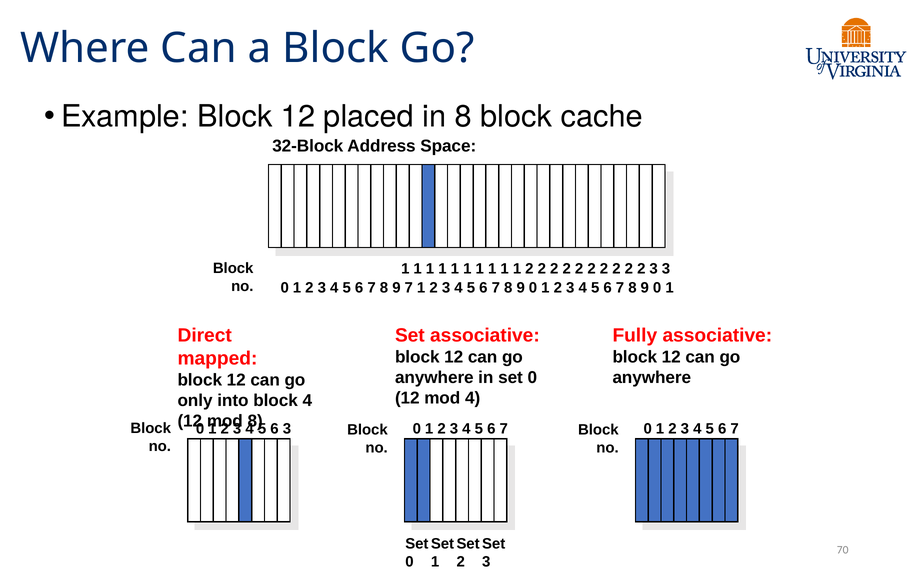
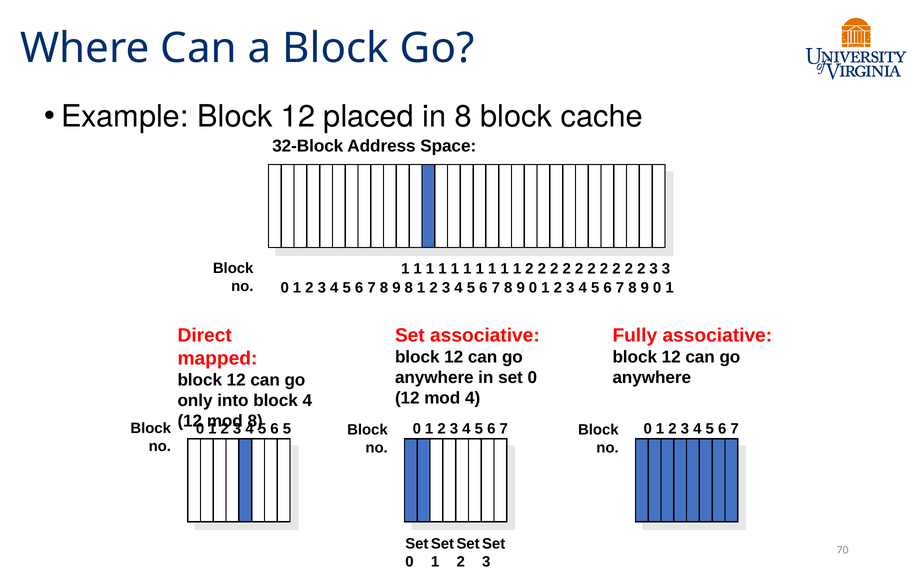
9 7: 7 -> 8
6 3: 3 -> 5
